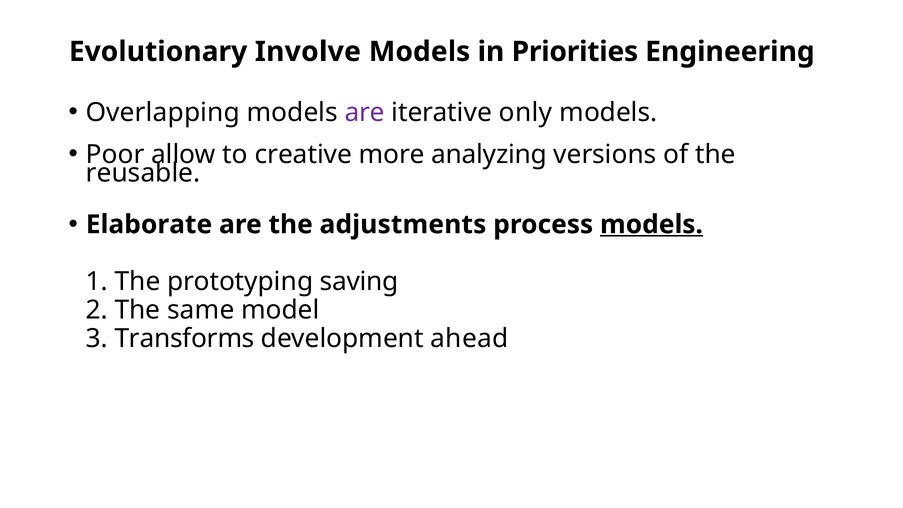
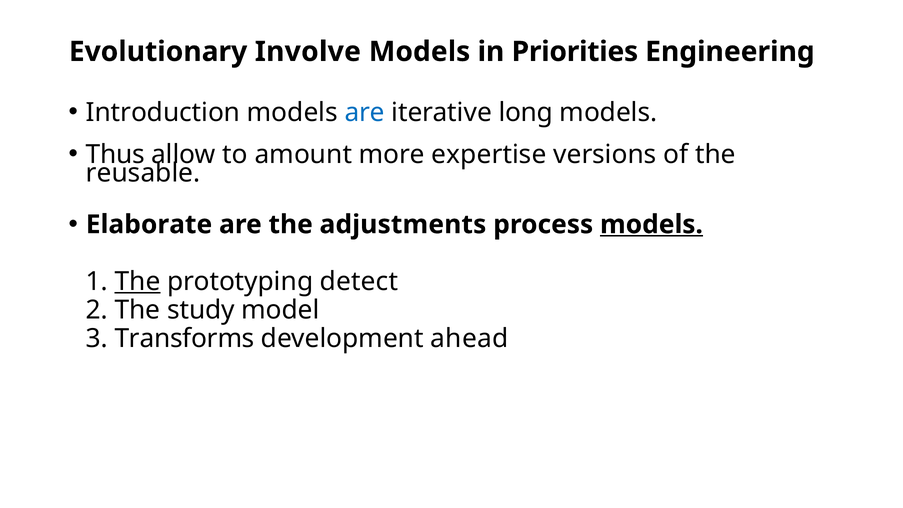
Overlapping: Overlapping -> Introduction
are at (365, 113) colour: purple -> blue
only: only -> long
Poor: Poor -> Thus
creative: creative -> amount
analyzing: analyzing -> expertise
The at (138, 281) underline: none -> present
saving: saving -> detect
same: same -> study
